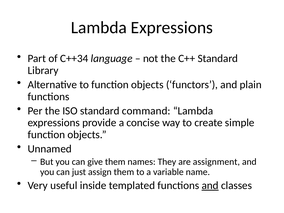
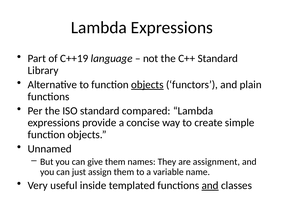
C++34: C++34 -> C++19
objects at (147, 85) underline: none -> present
command: command -> compared
